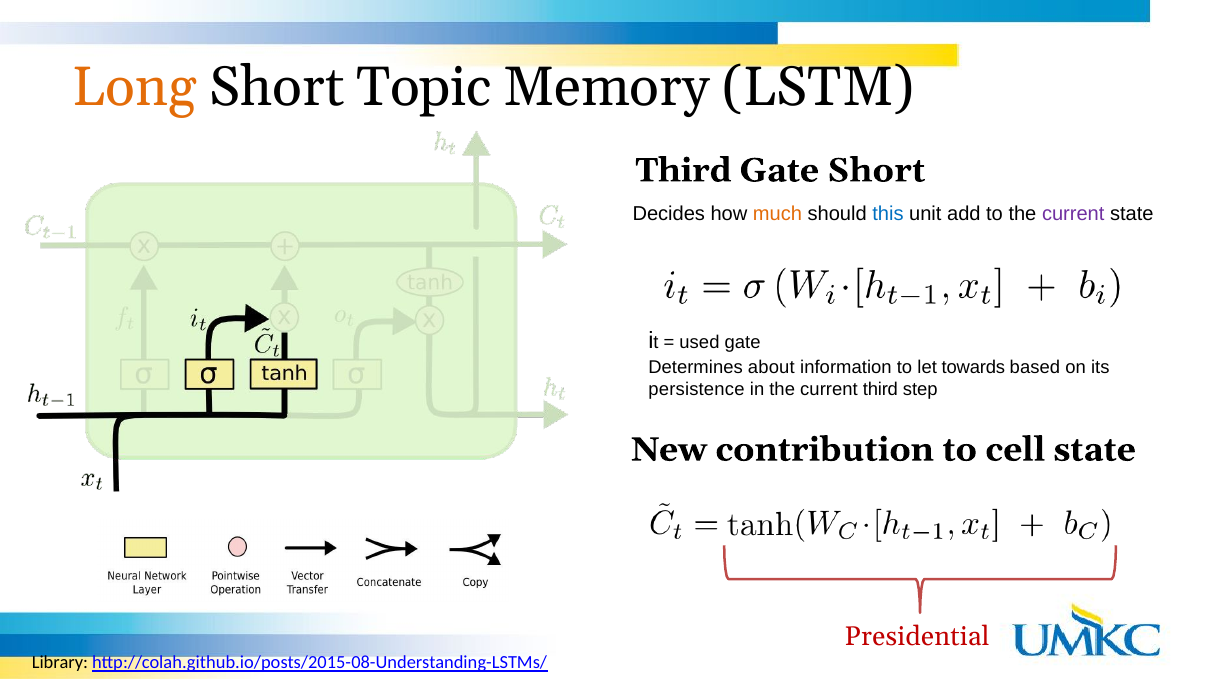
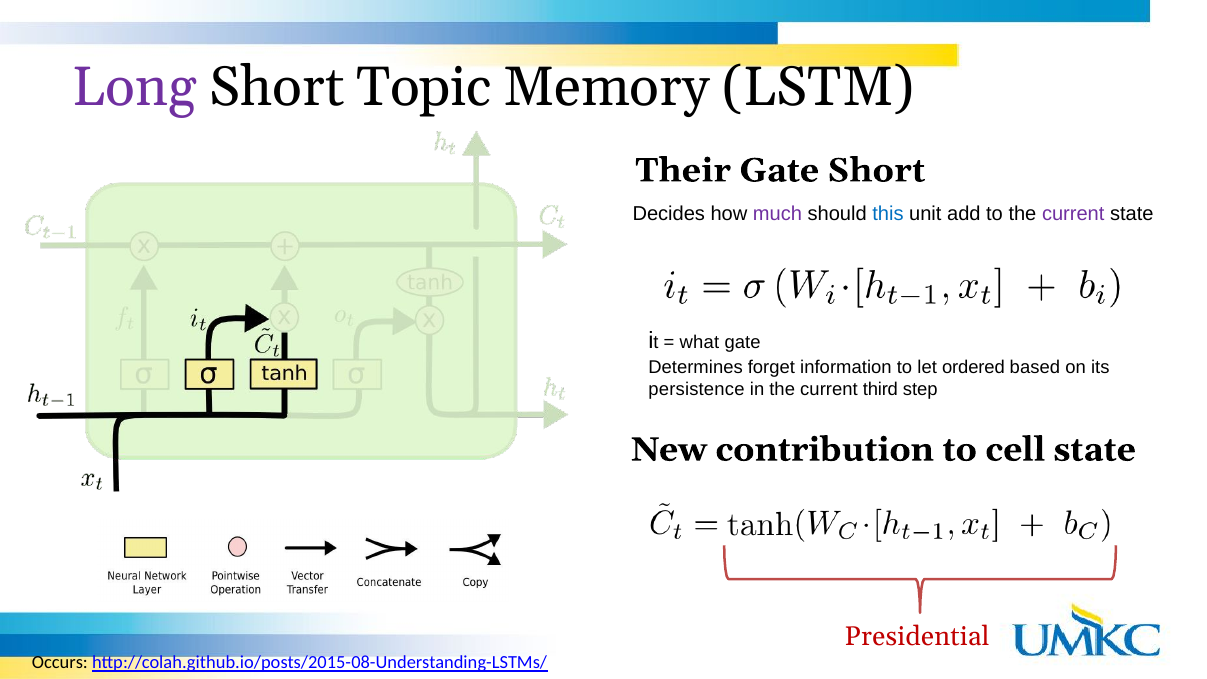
Long colour: orange -> purple
Third at (683, 170): Third -> Their
much colour: orange -> purple
used: used -> what
about: about -> forget
towards: towards -> ordered
Library: Library -> Occurs
